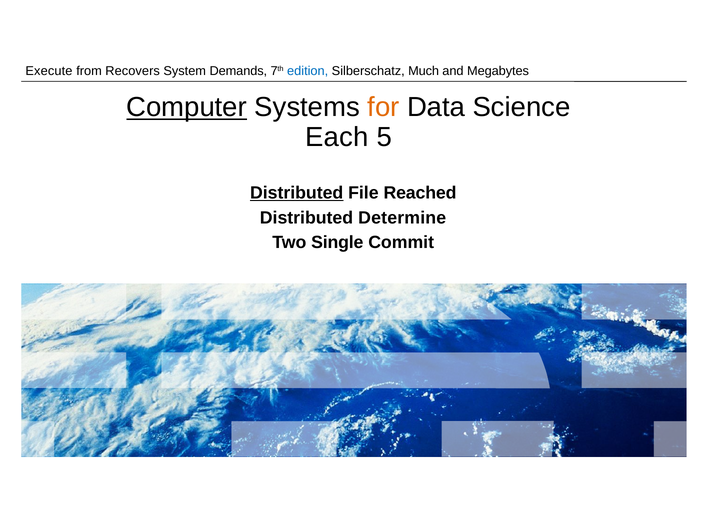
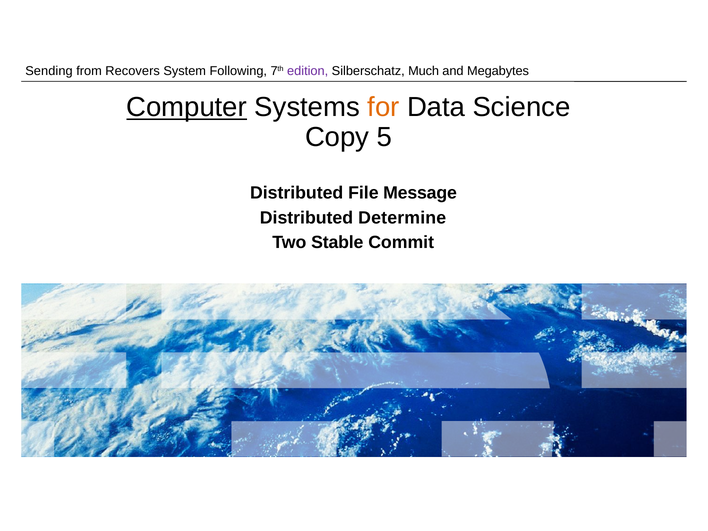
Execute: Execute -> Sending
Demands: Demands -> Following
edition colour: blue -> purple
Each: Each -> Copy
Distributed at (297, 193) underline: present -> none
Reached: Reached -> Message
Single: Single -> Stable
